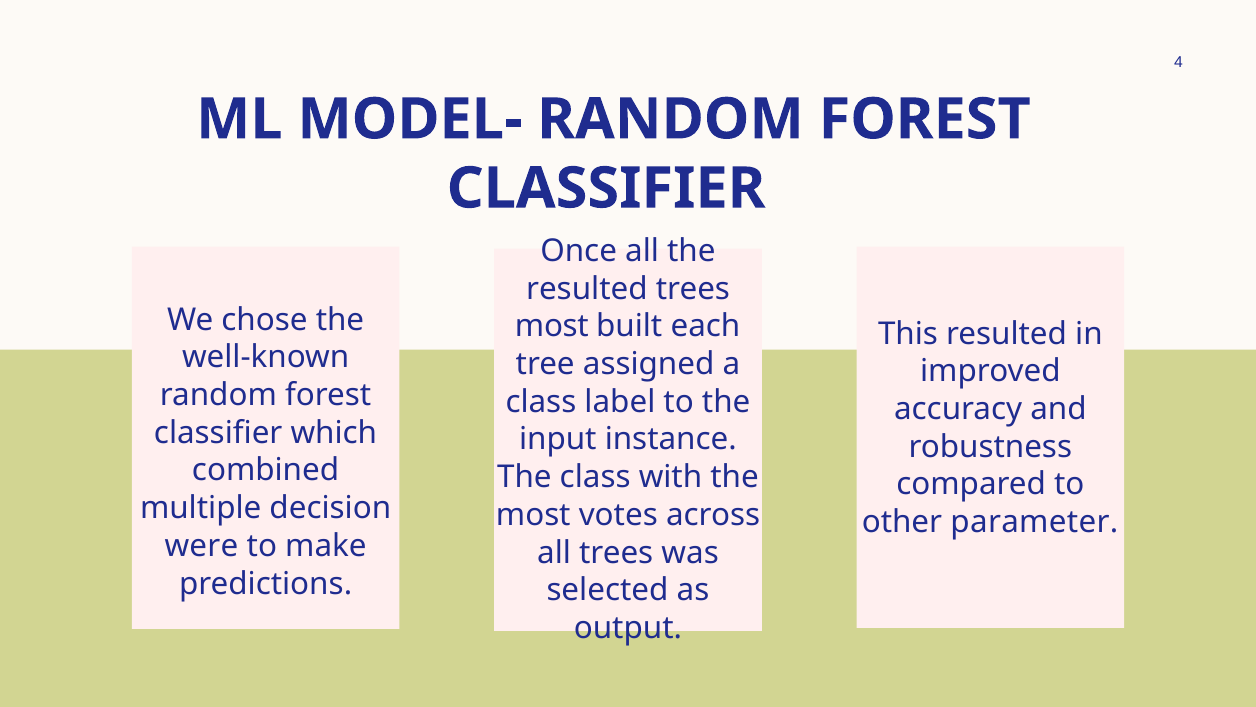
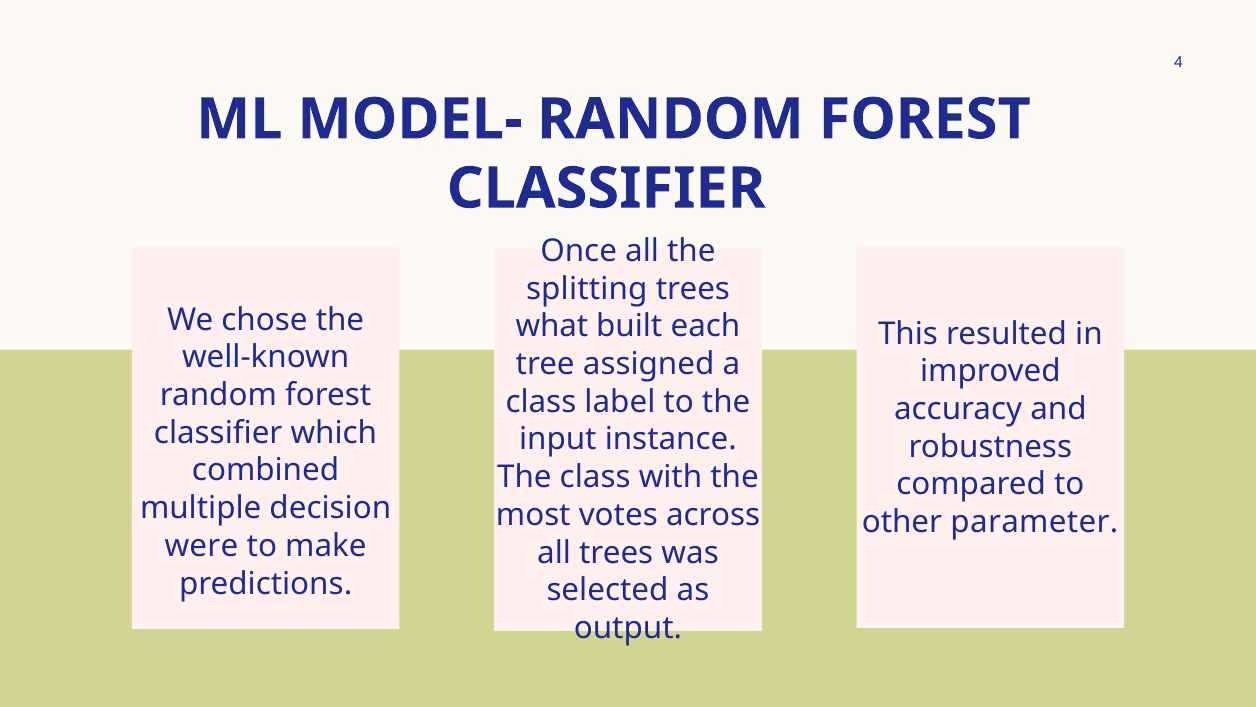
resulted at (587, 289): resulted -> splitting
most at (552, 326): most -> what
